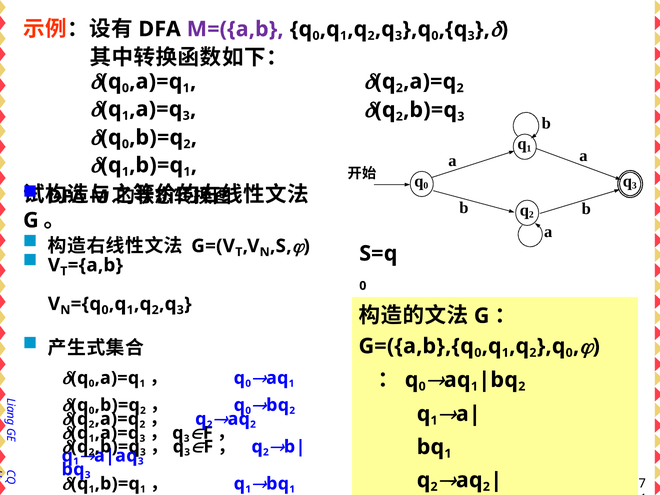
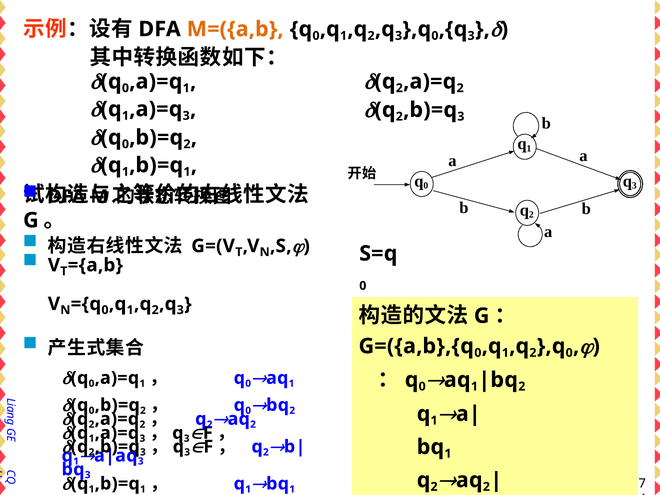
M=({a,b colour: purple -> orange
